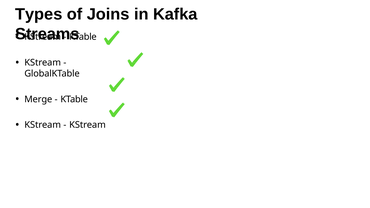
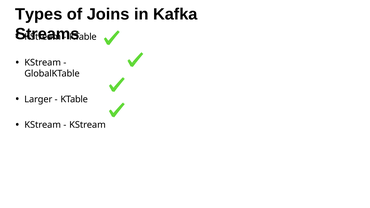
Merge: Merge -> Larger
